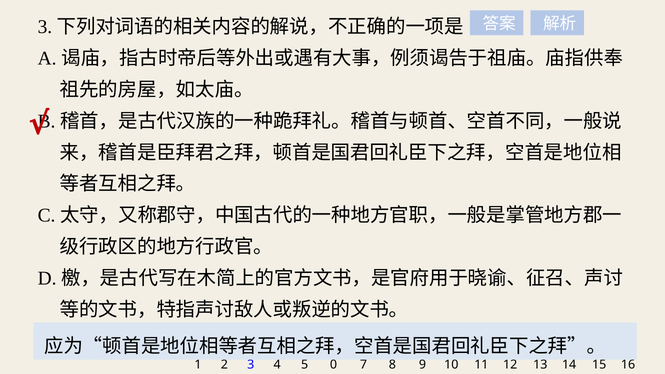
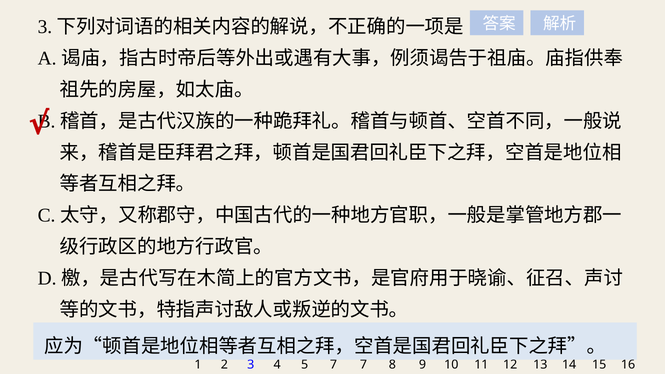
5 0: 0 -> 7
